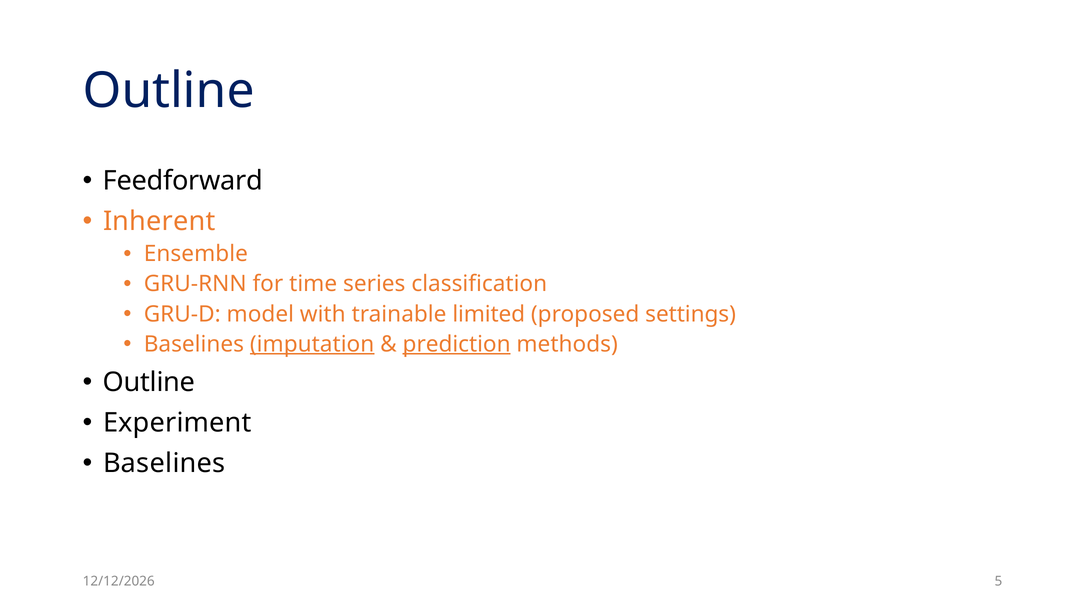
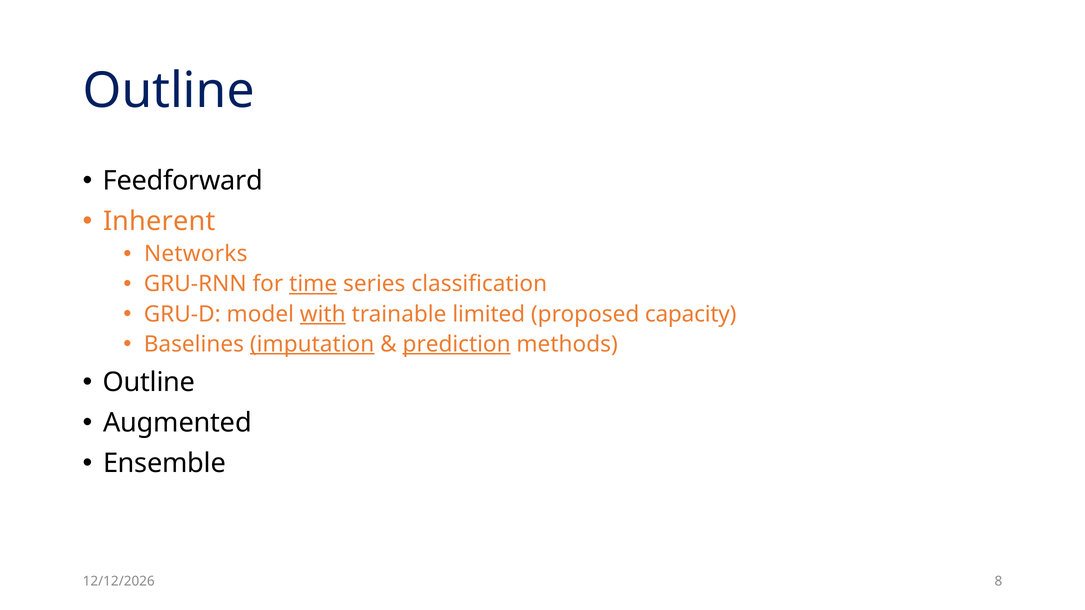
Ensemble: Ensemble -> Networks
time underline: none -> present
with underline: none -> present
settings: settings -> capacity
Experiment: Experiment -> Augmented
Baselines at (164, 464): Baselines -> Ensemble
5: 5 -> 8
